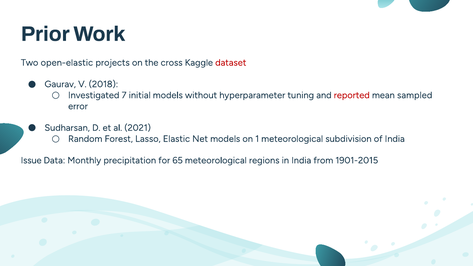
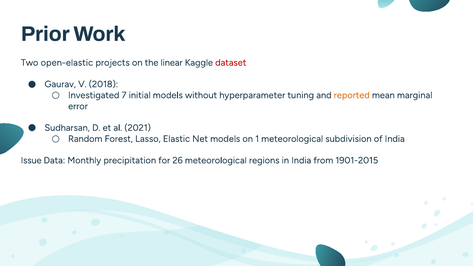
cross: cross -> linear
reported colour: red -> orange
sampled: sampled -> marginal
65: 65 -> 26
